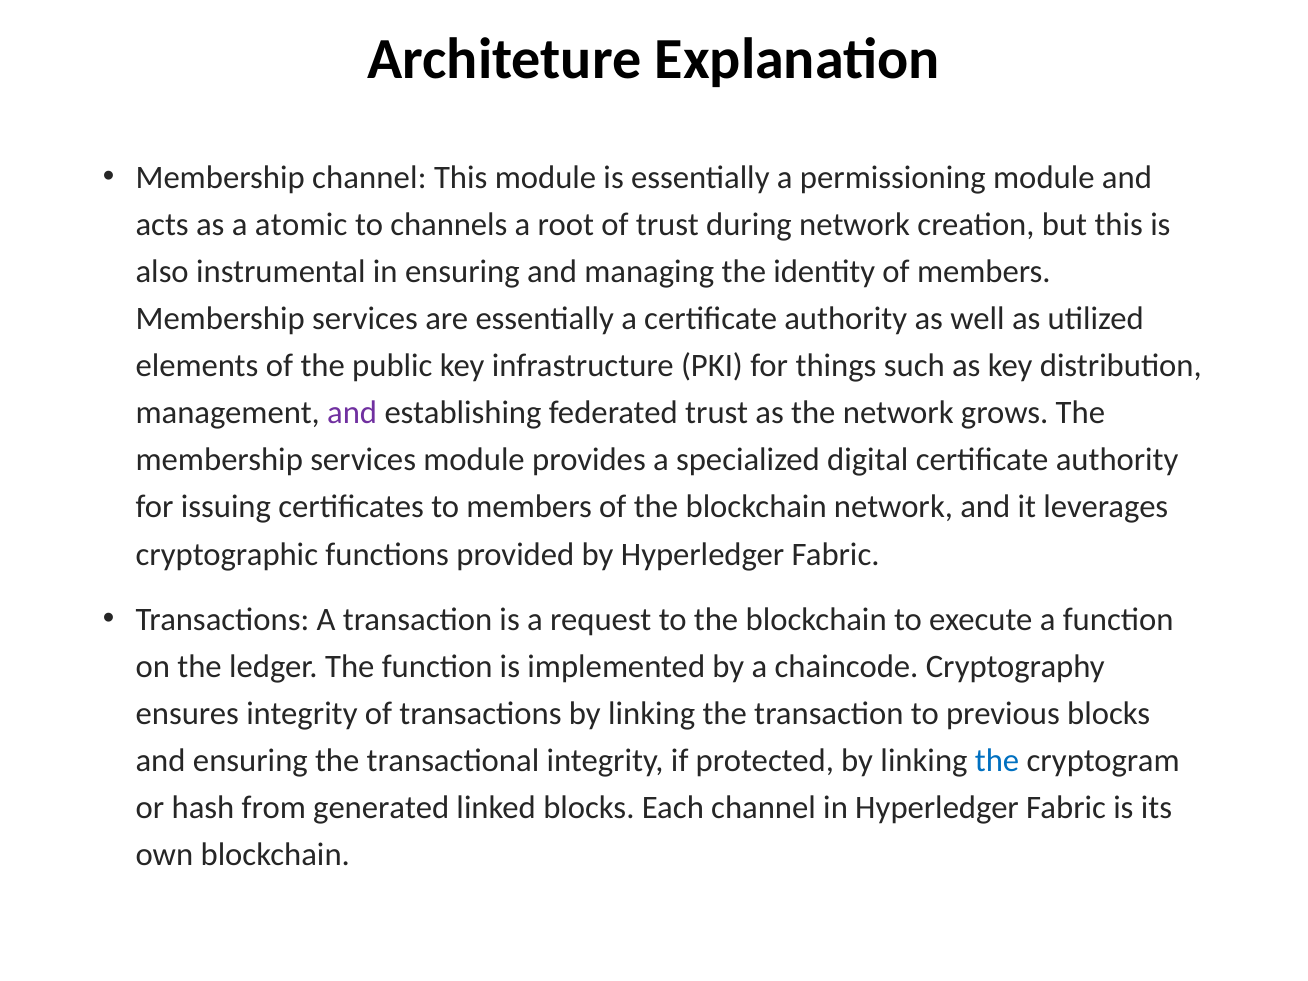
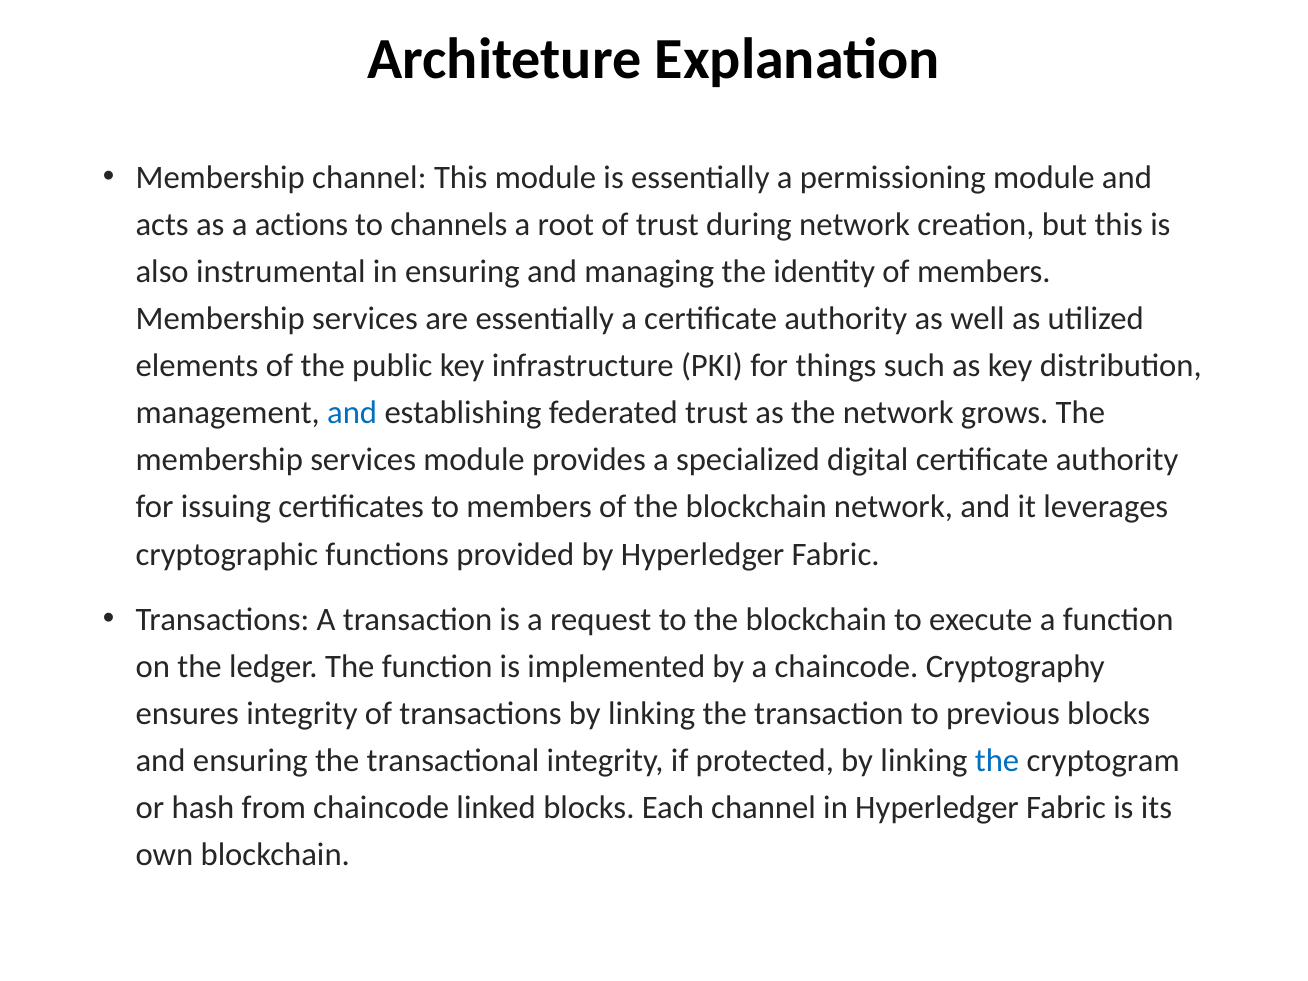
atomic: atomic -> actions
and at (352, 413) colour: purple -> blue
from generated: generated -> chaincode
